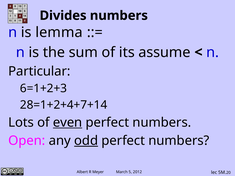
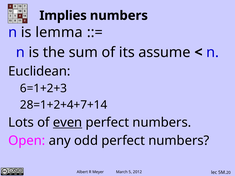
Divides: Divides -> Implies
Particular: Particular -> Euclidean
odd underline: present -> none
